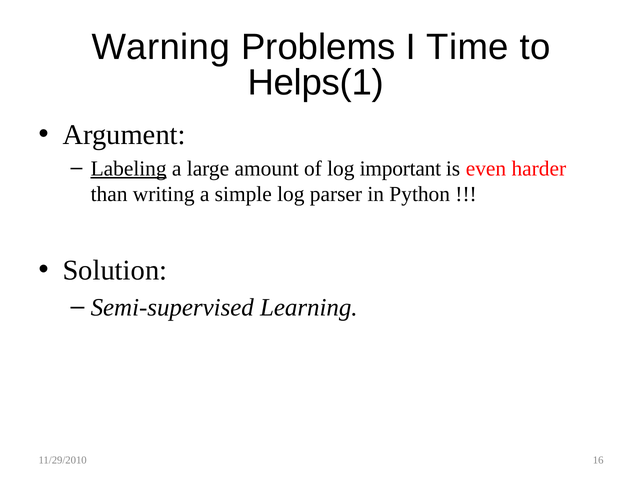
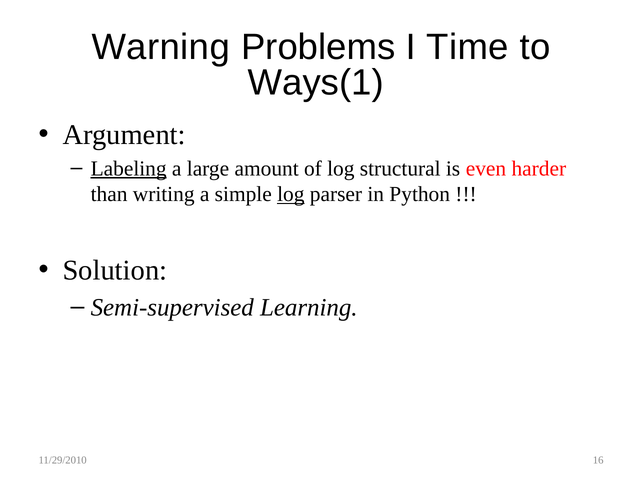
Helps(1: Helps(1 -> Ways(1
important: important -> structural
log at (291, 194) underline: none -> present
